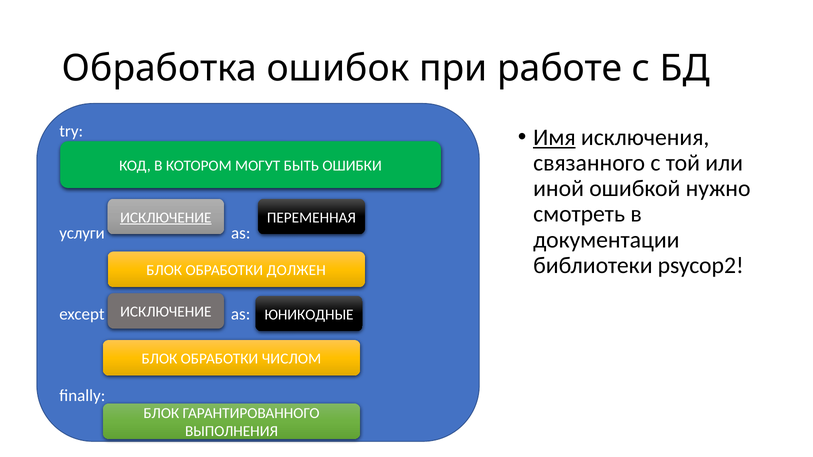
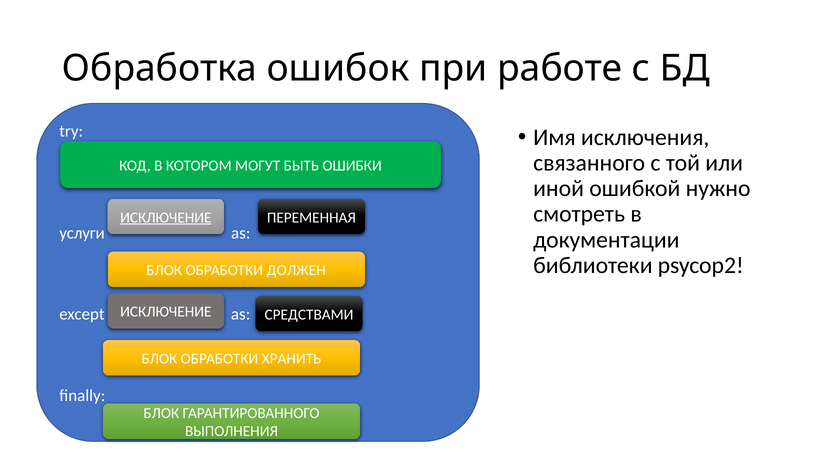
Имя underline: present -> none
ЮНИКОДНЫЕ: ЮНИКОДНЫЕ -> СРЕДСТВАМИ
ЧИСЛОМ: ЧИСЛОМ -> ХРАНИТЬ
